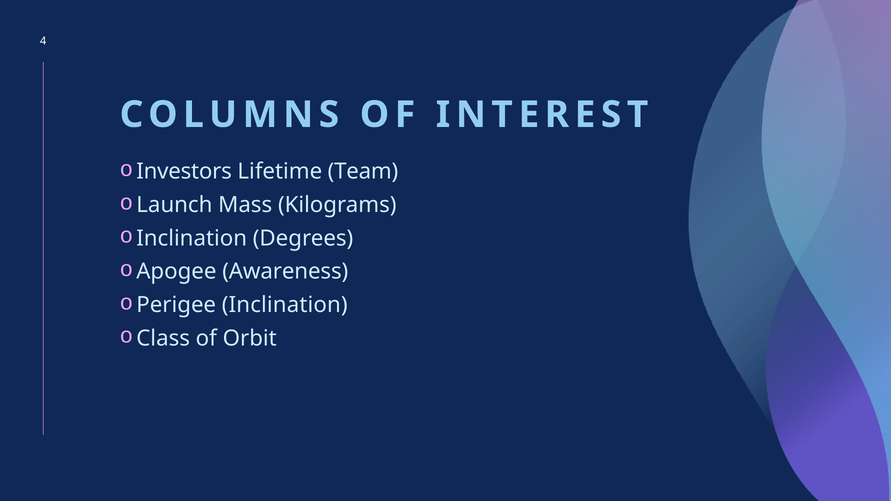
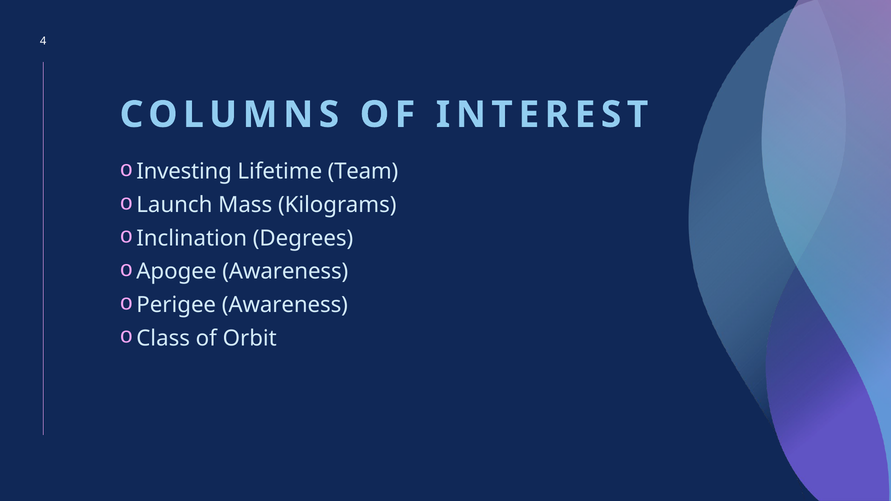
Investors: Investors -> Investing
Perigee Inclination: Inclination -> Awareness
